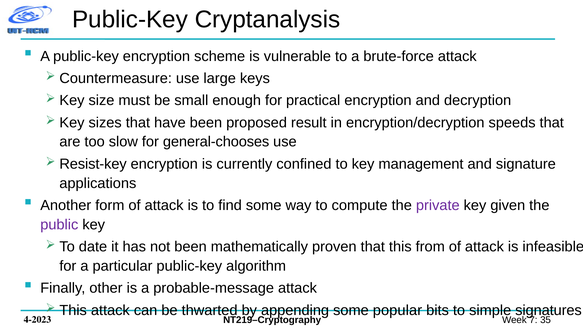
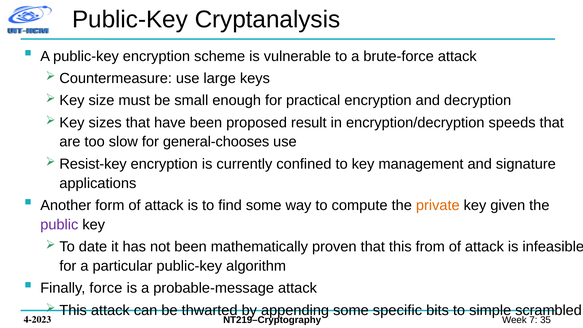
private colour: purple -> orange
other: other -> force
popular: popular -> specific
signatures: signatures -> scrambled
